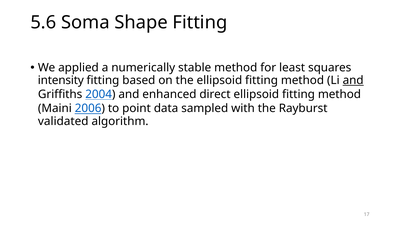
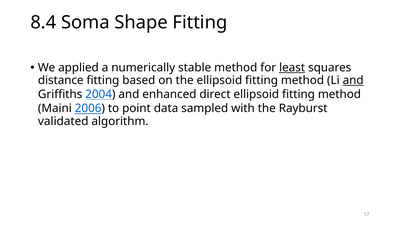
5.6: 5.6 -> 8.4
least underline: none -> present
intensity: intensity -> distance
